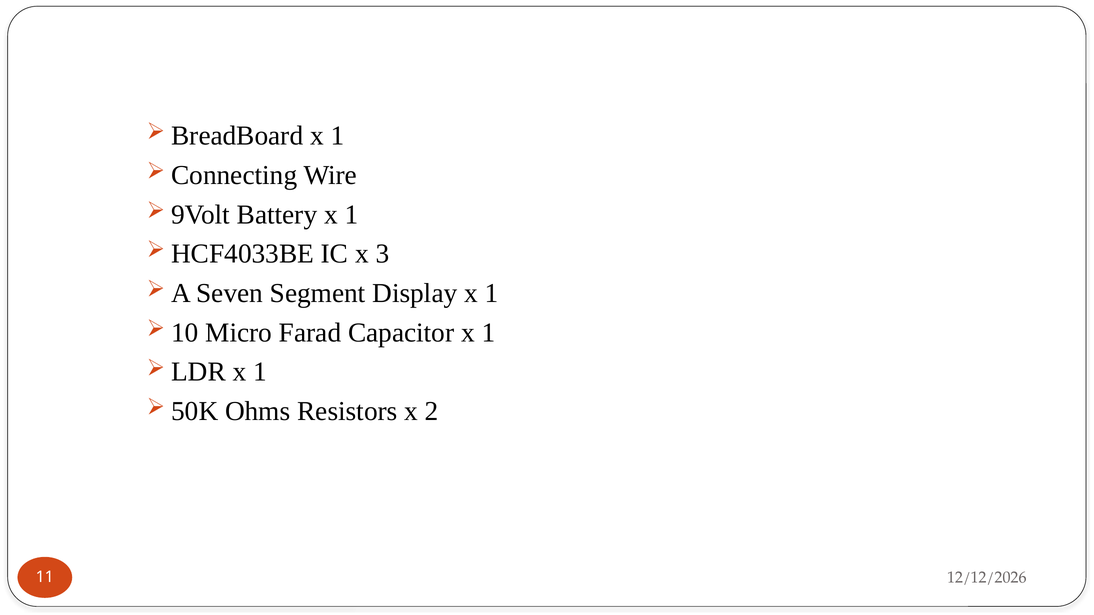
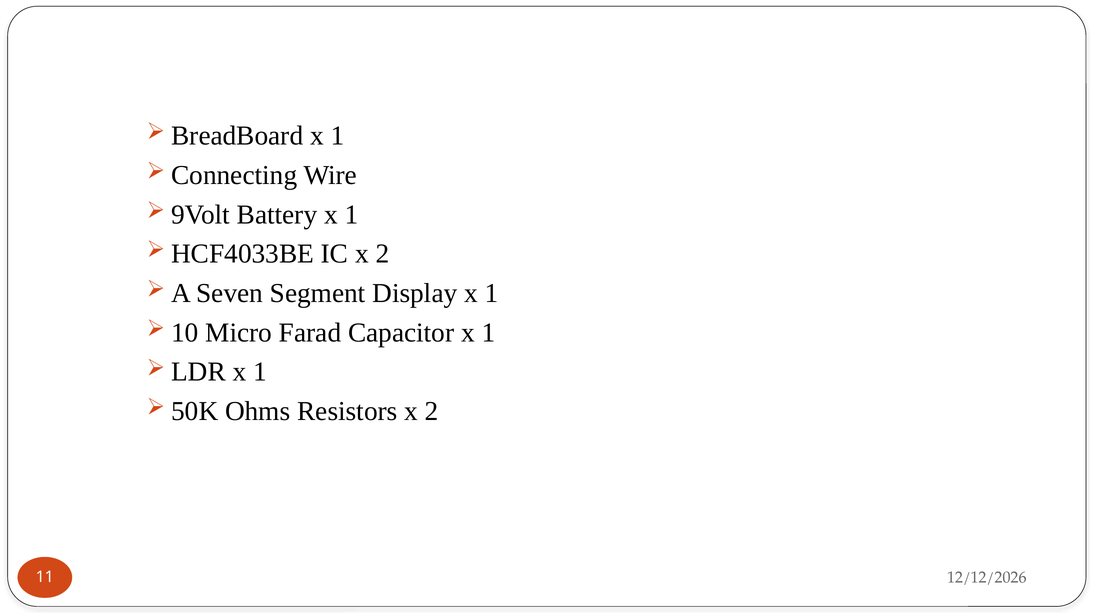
IC x 3: 3 -> 2
